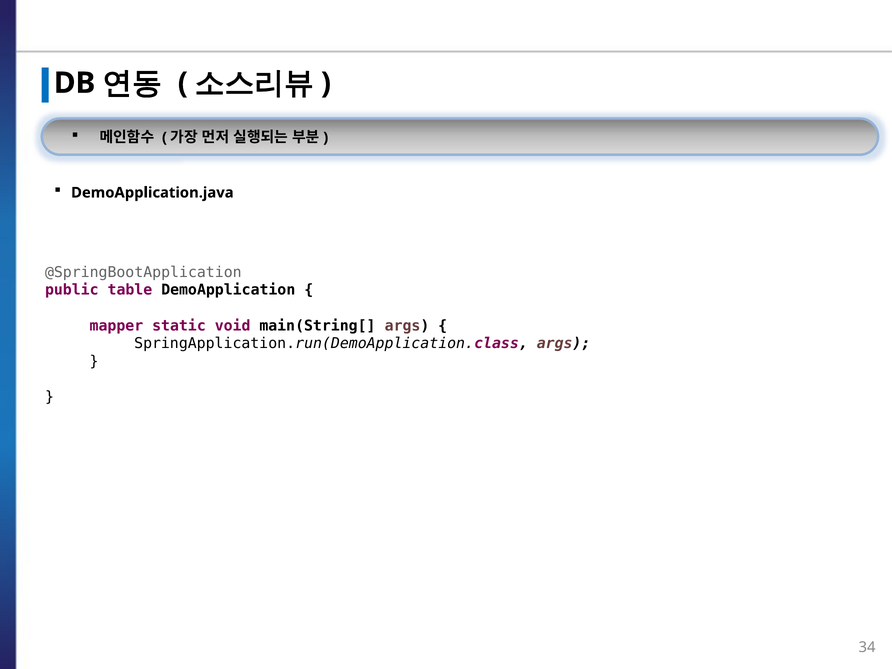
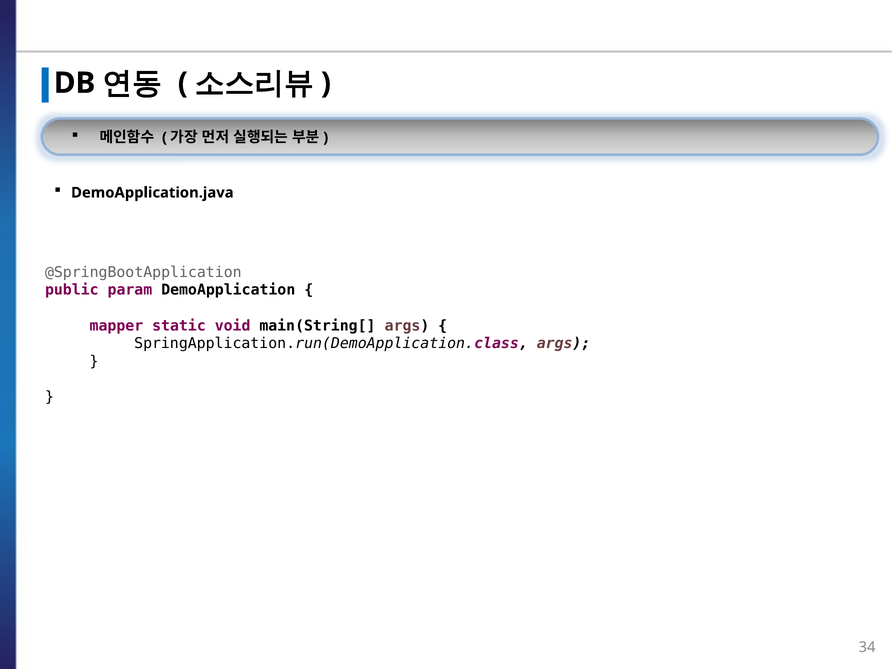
table: table -> param
